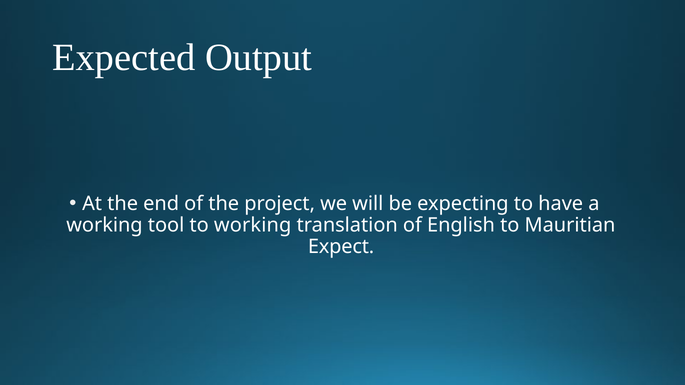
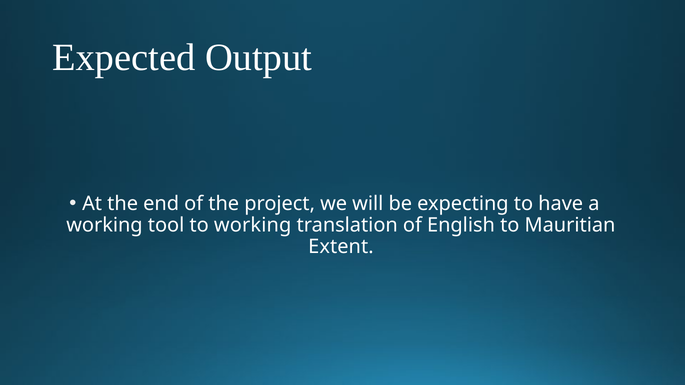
Expect: Expect -> Extent
